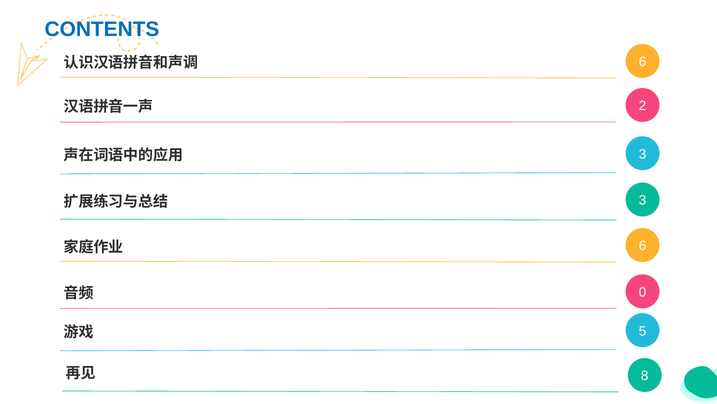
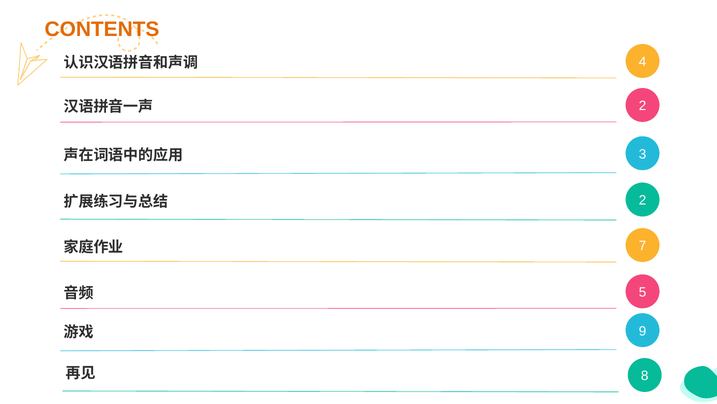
CONTENTS colour: blue -> orange
6 at (643, 62): 6 -> 4
3 at (643, 200): 3 -> 2
6 at (643, 246): 6 -> 7
0: 0 -> 5
5: 5 -> 9
